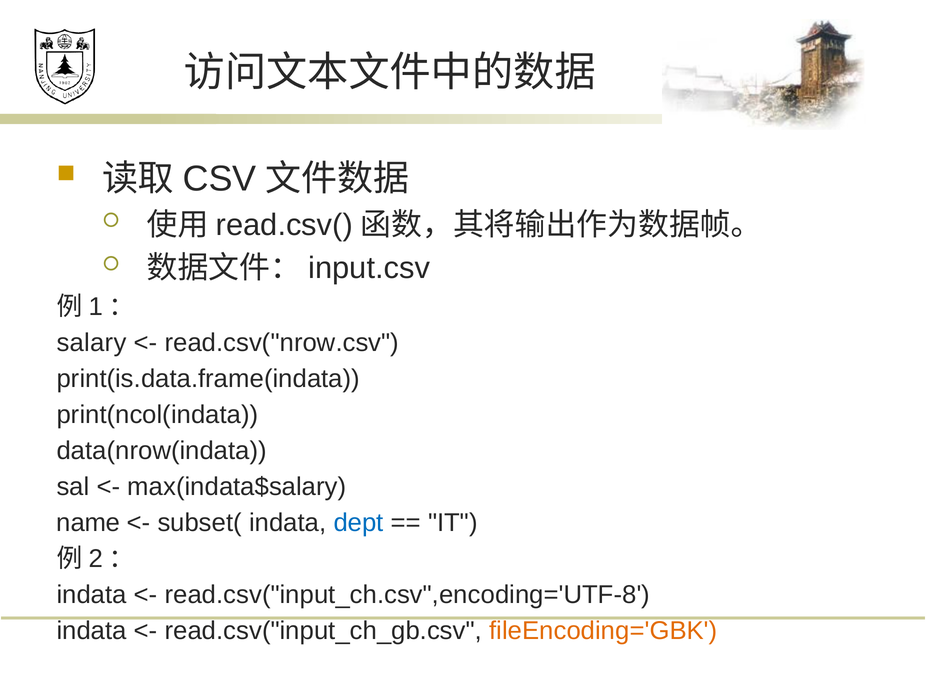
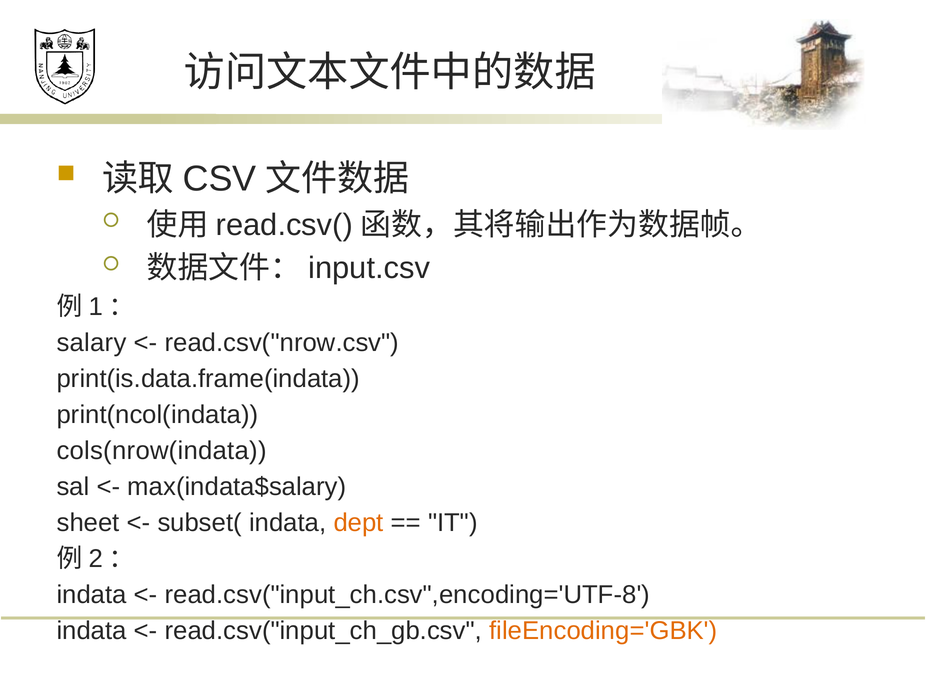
data(nrow(indata: data(nrow(indata -> cols(nrow(indata
name: name -> sheet
dept colour: blue -> orange
